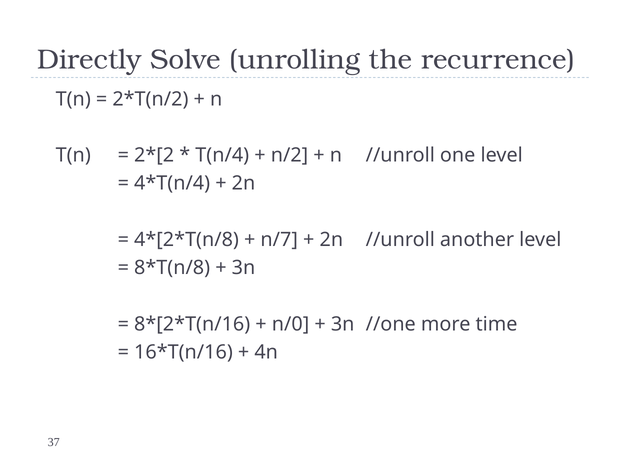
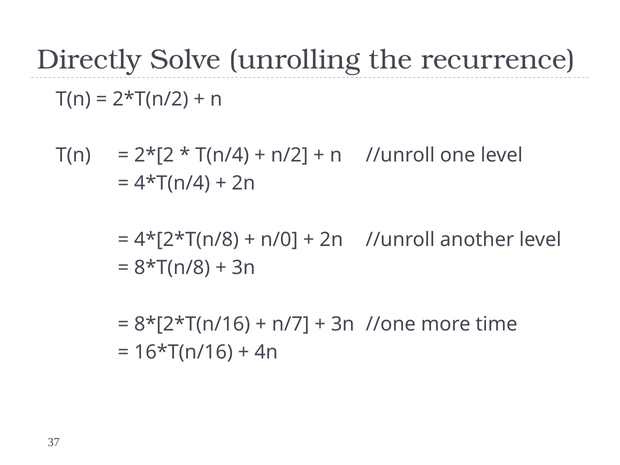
n/7: n/7 -> n/0
n/0: n/0 -> n/7
